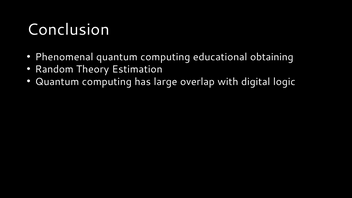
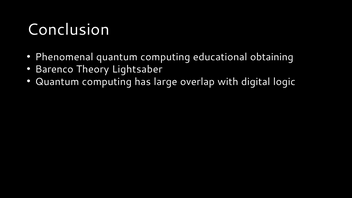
Random: Random -> Barenco
Estimation: Estimation -> Lightsaber
